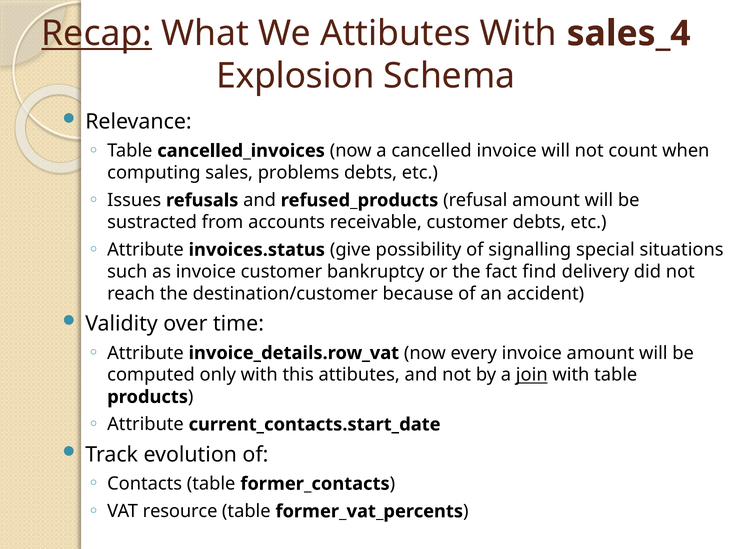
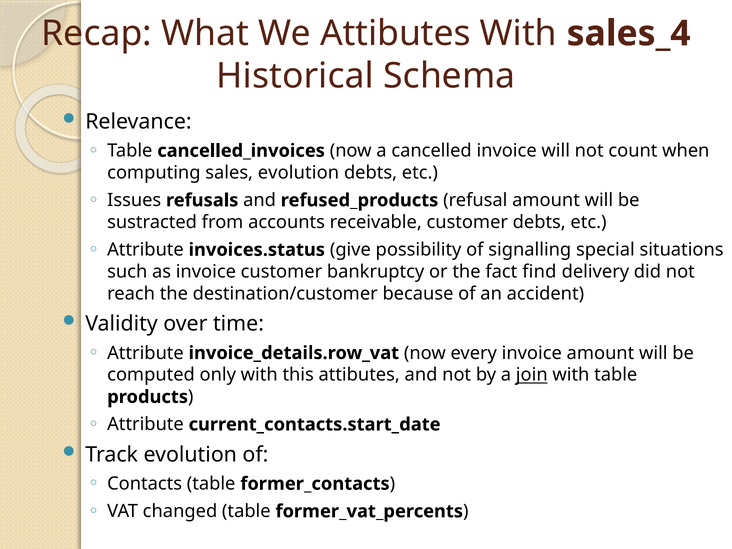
Recap underline: present -> none
Explosion: Explosion -> Historical
sales problems: problems -> evolution
resource: resource -> changed
